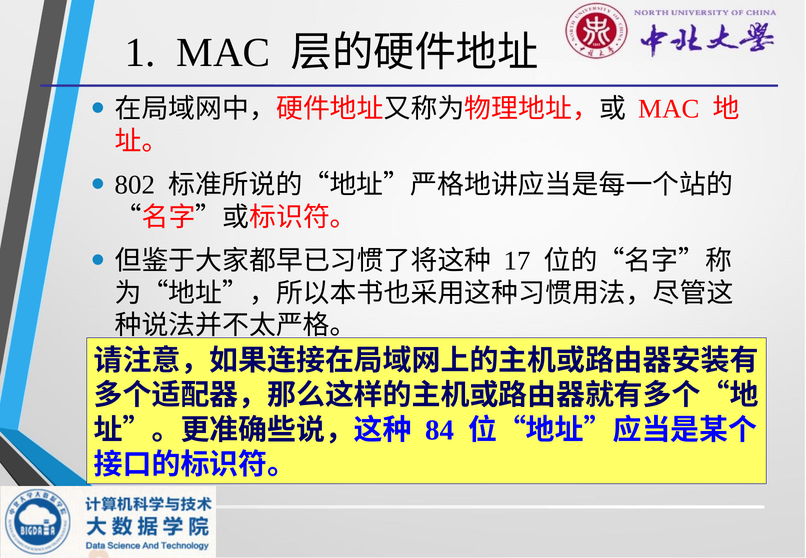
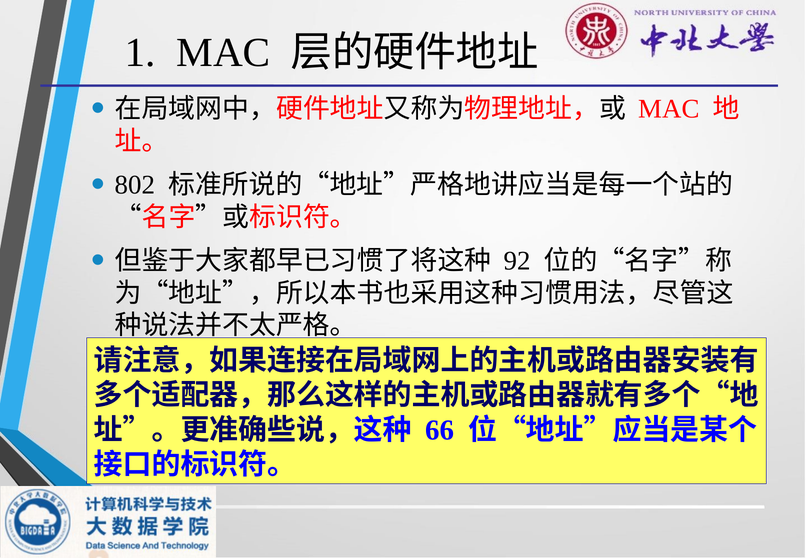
17: 17 -> 92
84: 84 -> 66
